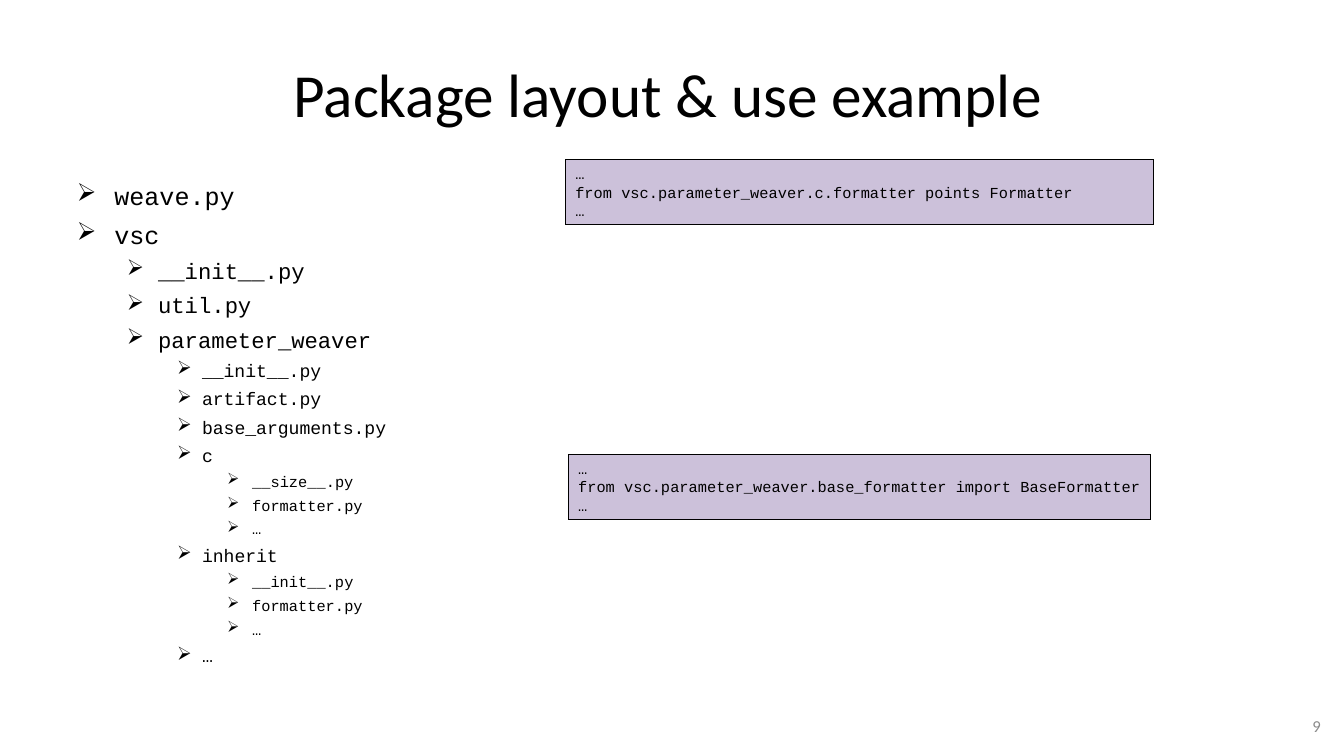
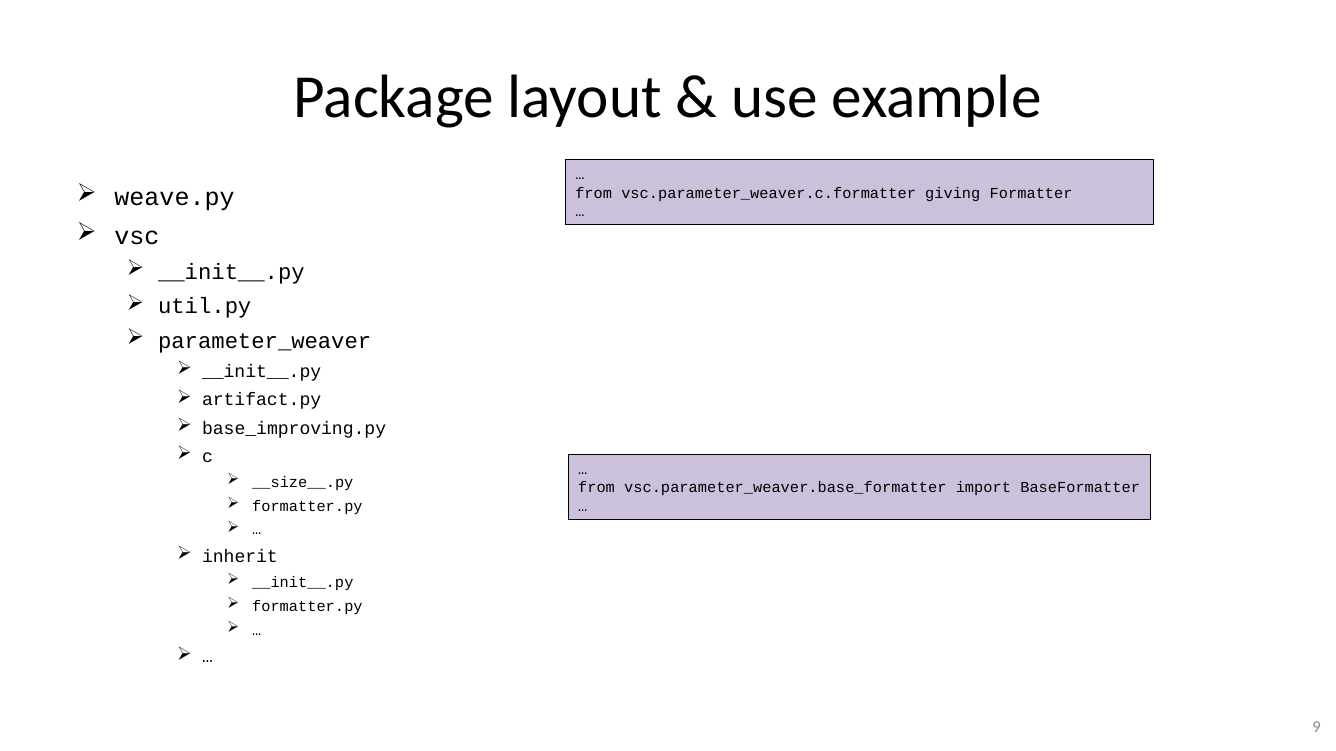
points: points -> giving
base_arguments.py: base_arguments.py -> base_improving.py
